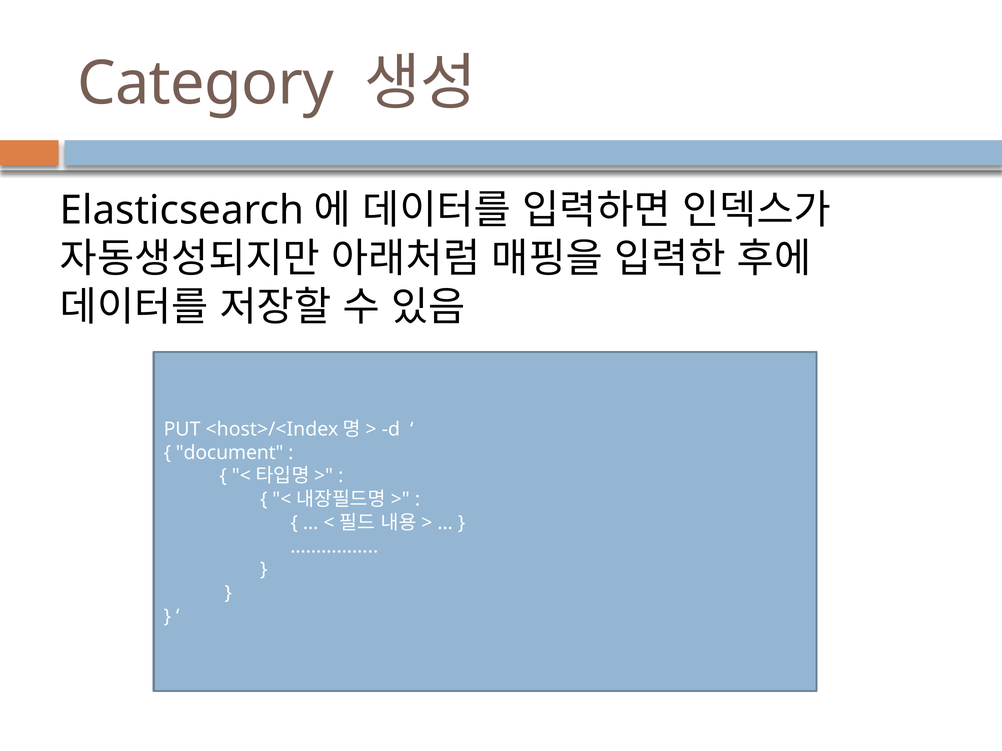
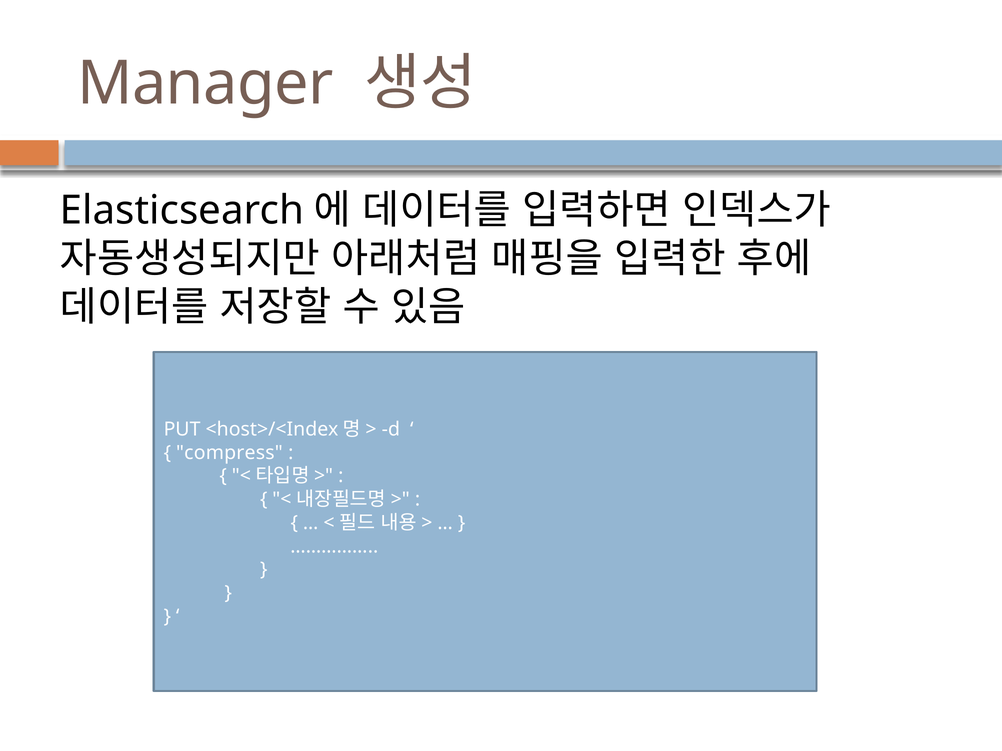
Category: Category -> Manager
document: document -> compress
